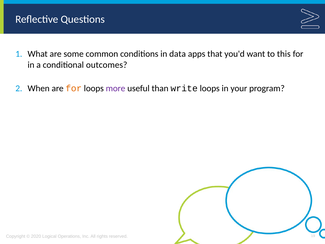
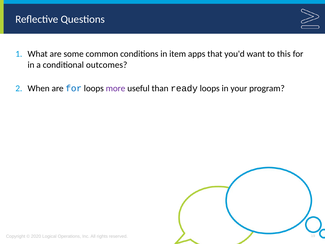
data: data -> item
for at (74, 88) colour: orange -> blue
write: write -> ready
